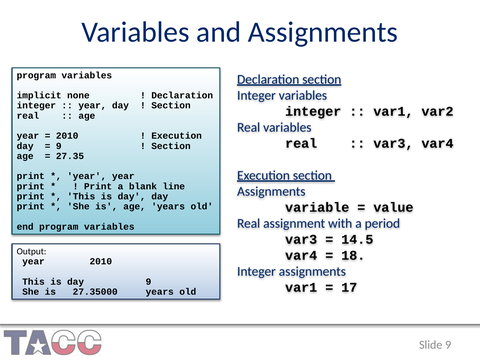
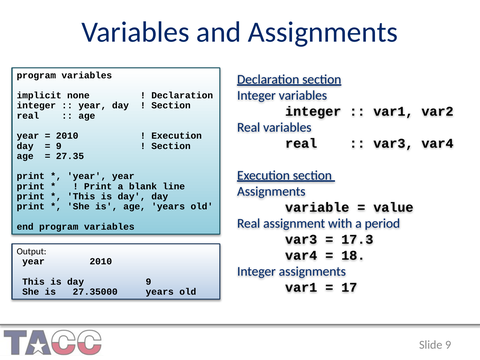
14.5: 14.5 -> 17.3
